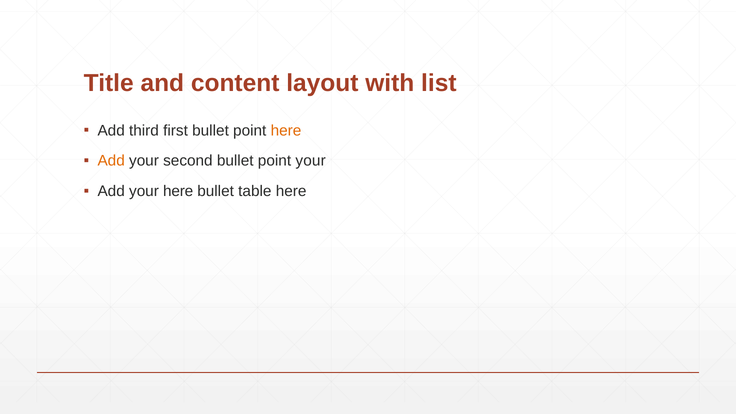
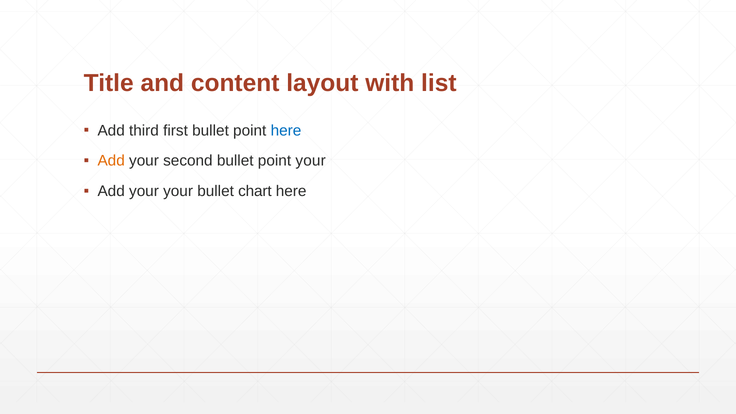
here at (286, 131) colour: orange -> blue
your here: here -> your
table: table -> chart
